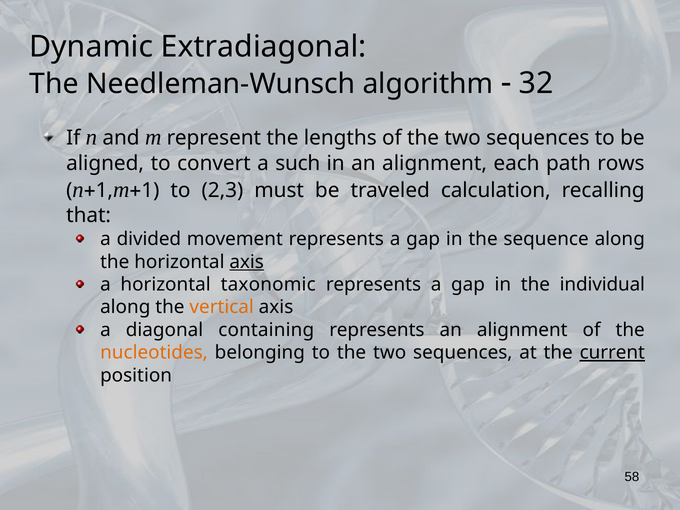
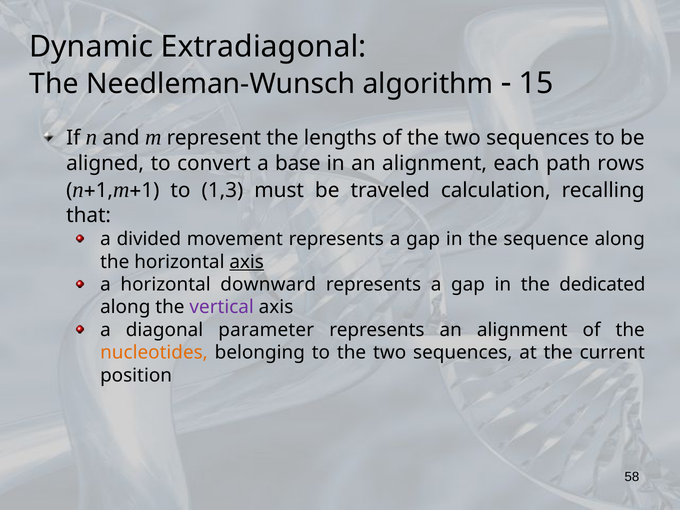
32: 32 -> 15
such: such -> base
2,3: 2,3 -> 1,3
taxonomic: taxonomic -> downward
individual: individual -> dedicated
vertical colour: orange -> purple
containing: containing -> parameter
current underline: present -> none
